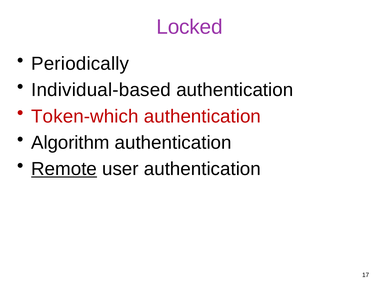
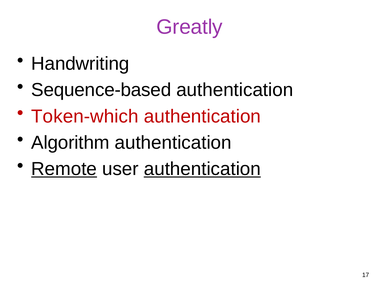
Locked: Locked -> Greatly
Periodically: Periodically -> Handwriting
Individual-based: Individual-based -> Sequence-based
authentication at (202, 169) underline: none -> present
